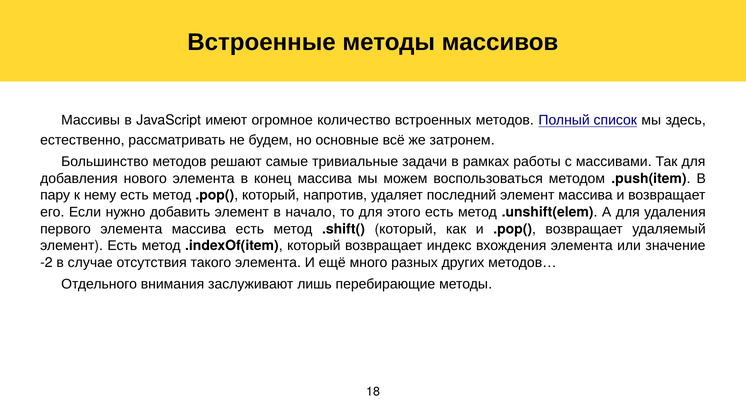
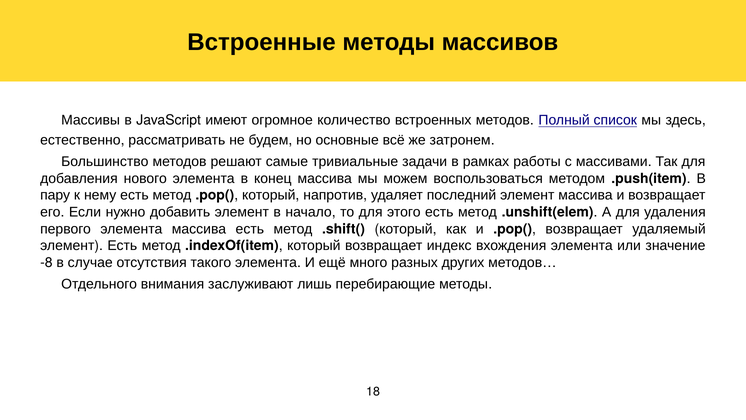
-2: -2 -> -8
